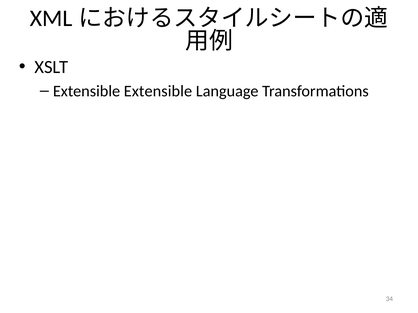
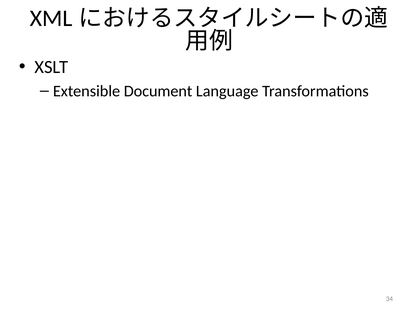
Extensible Extensible: Extensible -> Document
